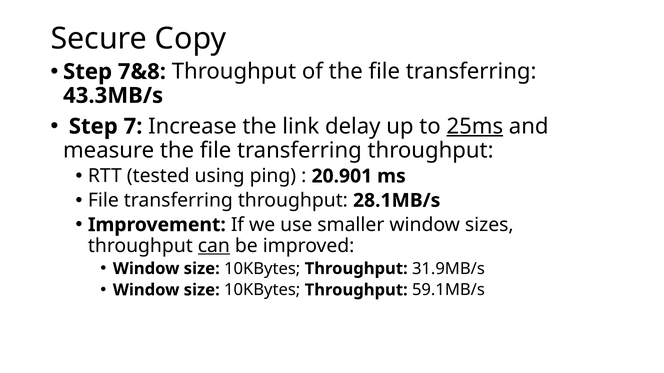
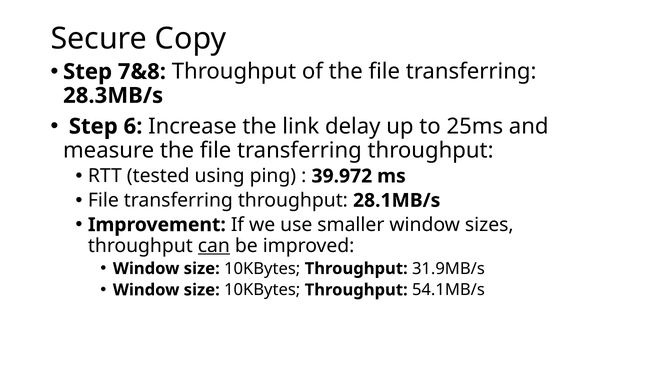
43.3MB/s: 43.3MB/s -> 28.3MB/s
7: 7 -> 6
25ms underline: present -> none
20.901: 20.901 -> 39.972
59.1MB/s: 59.1MB/s -> 54.1MB/s
